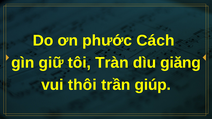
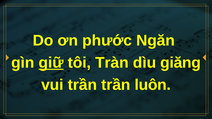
Cách: Cách -> Ngăn
giữ underline: none -> present
vui thôi: thôi -> trần
giúp: giúp -> luôn
